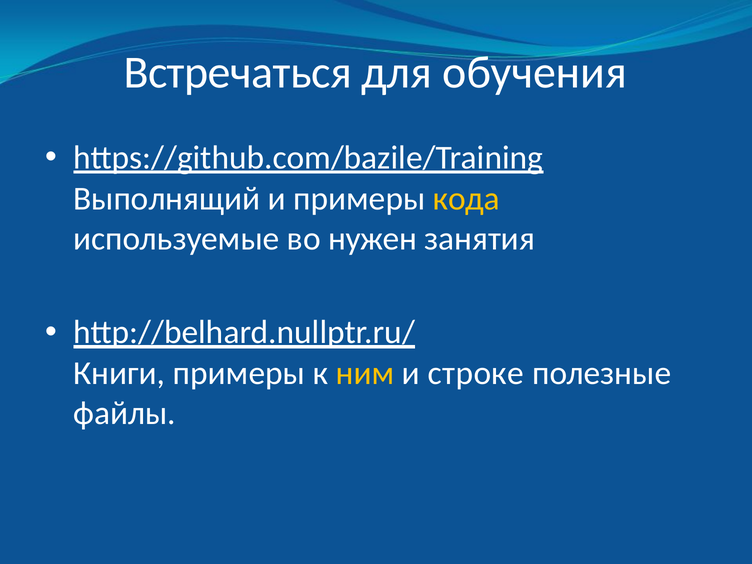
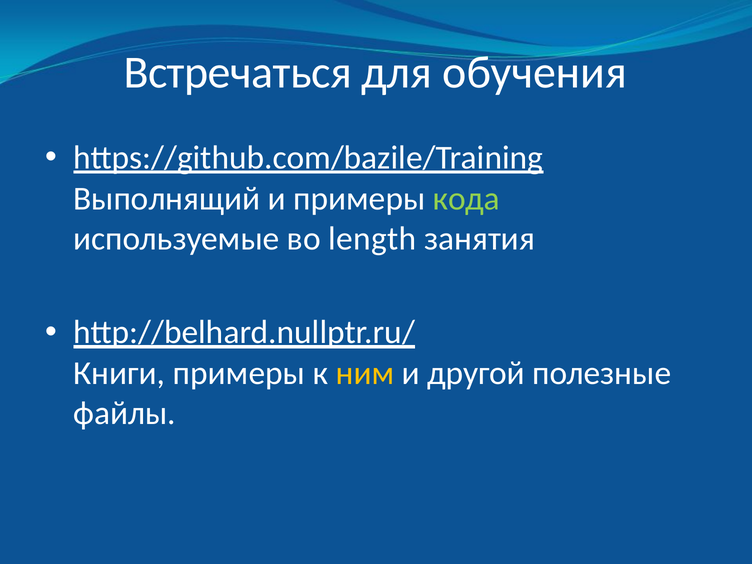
кода colour: yellow -> light green
нужен: нужен -> length
строке: строке -> другой
